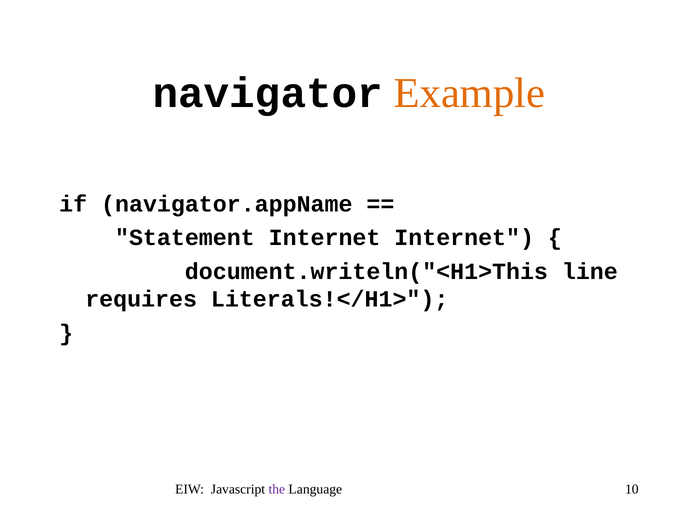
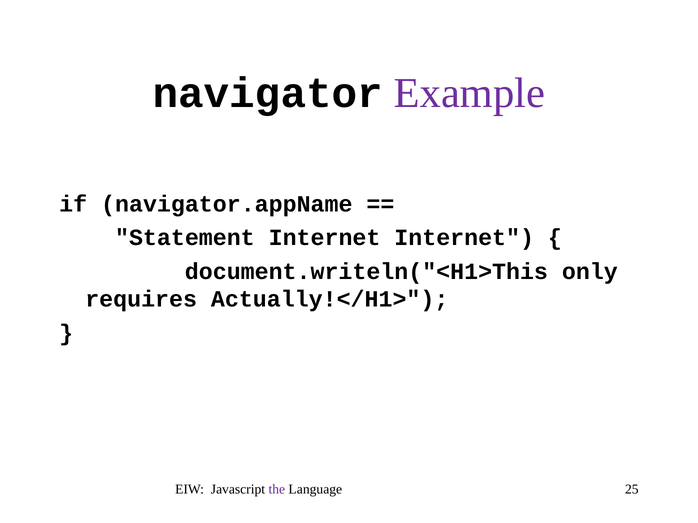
Example colour: orange -> purple
line: line -> only
Literals!</H1>: Literals!</H1> -> Actually!</H1>
10: 10 -> 25
